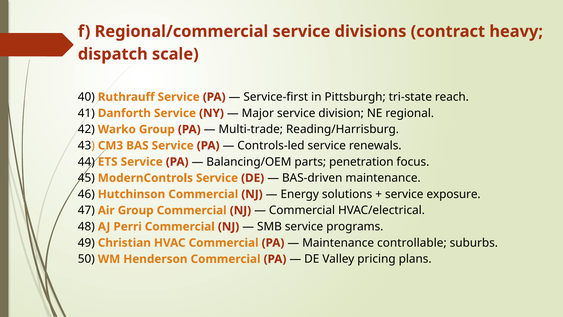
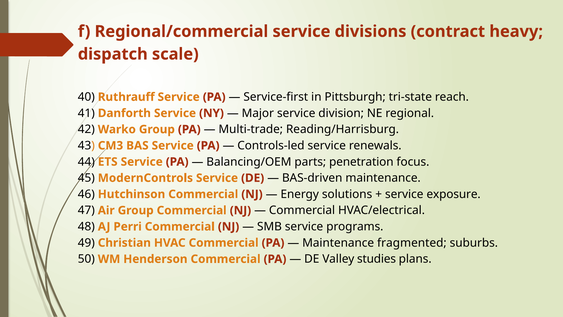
controllable: controllable -> fragmented
pricing: pricing -> studies
